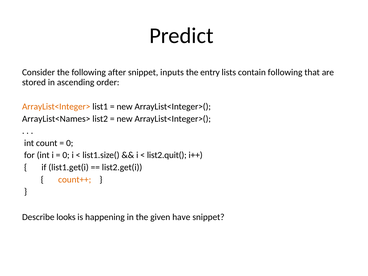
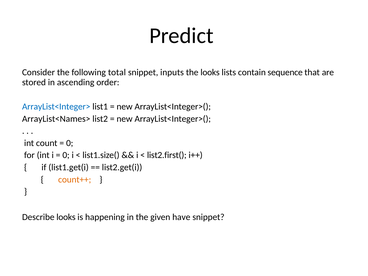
after: after -> total
the entry: entry -> looks
contain following: following -> sequence
ArrayList<Integer> colour: orange -> blue
list2.quit(: list2.quit( -> list2.first(
